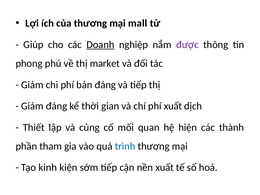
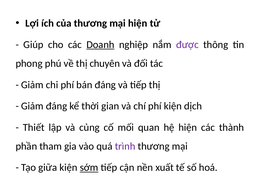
mại mall: mall -> hiện
market: market -> chuyên
phí xuất: xuất -> kiện
trình colour: blue -> purple
kinh: kinh -> giữa
sớm underline: none -> present
